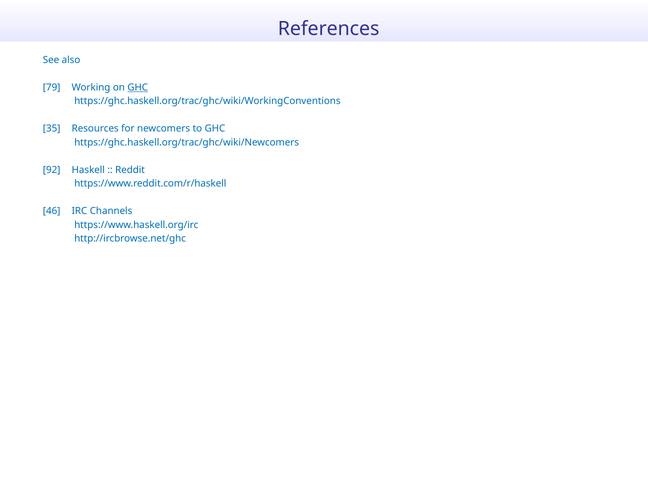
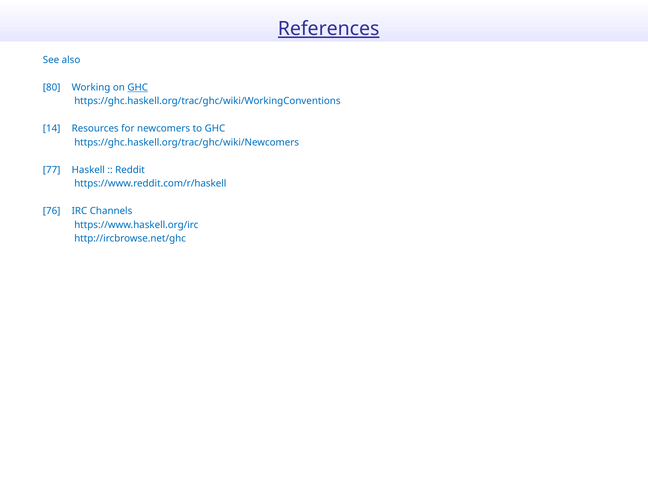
References underline: none -> present
79: 79 -> 80
35: 35 -> 14
92: 92 -> 77
46: 46 -> 76
